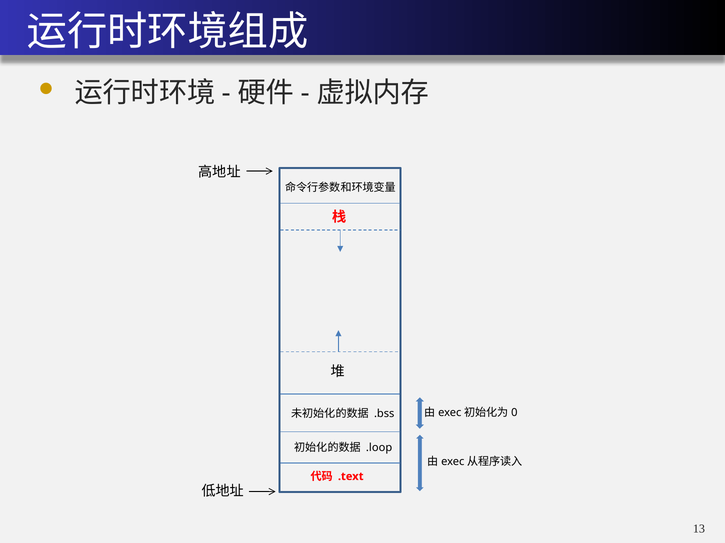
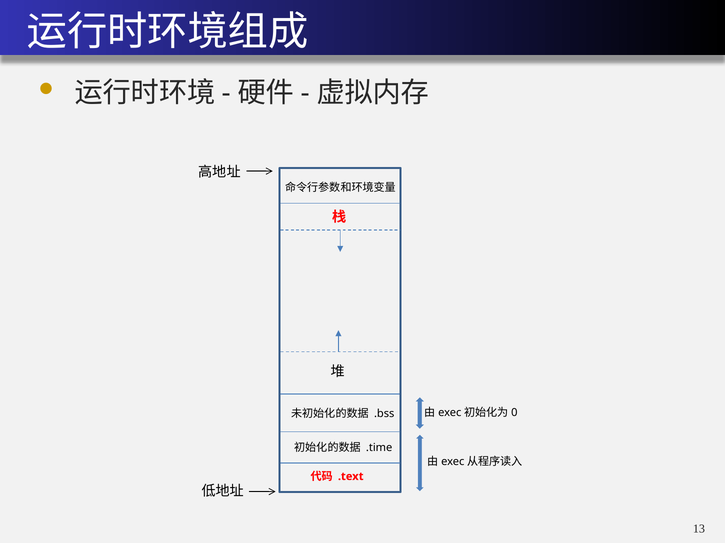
.loop: .loop -> .time
